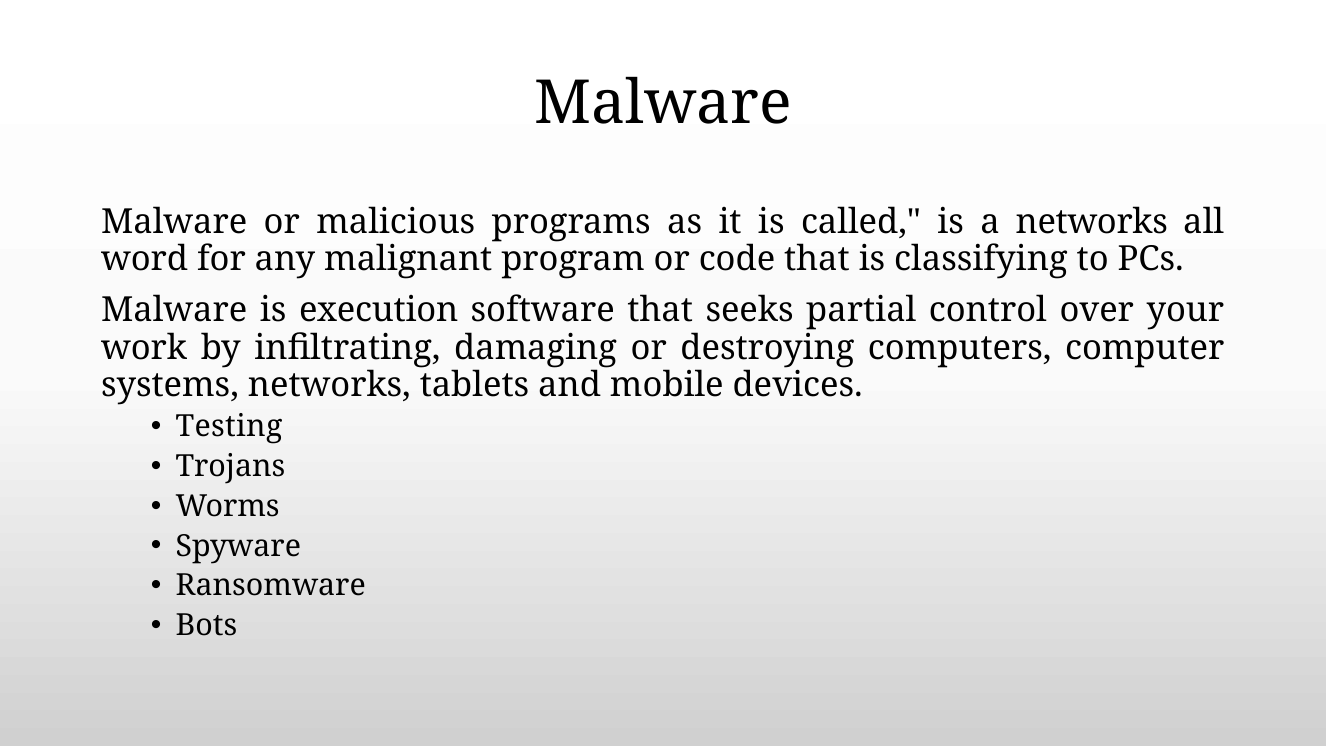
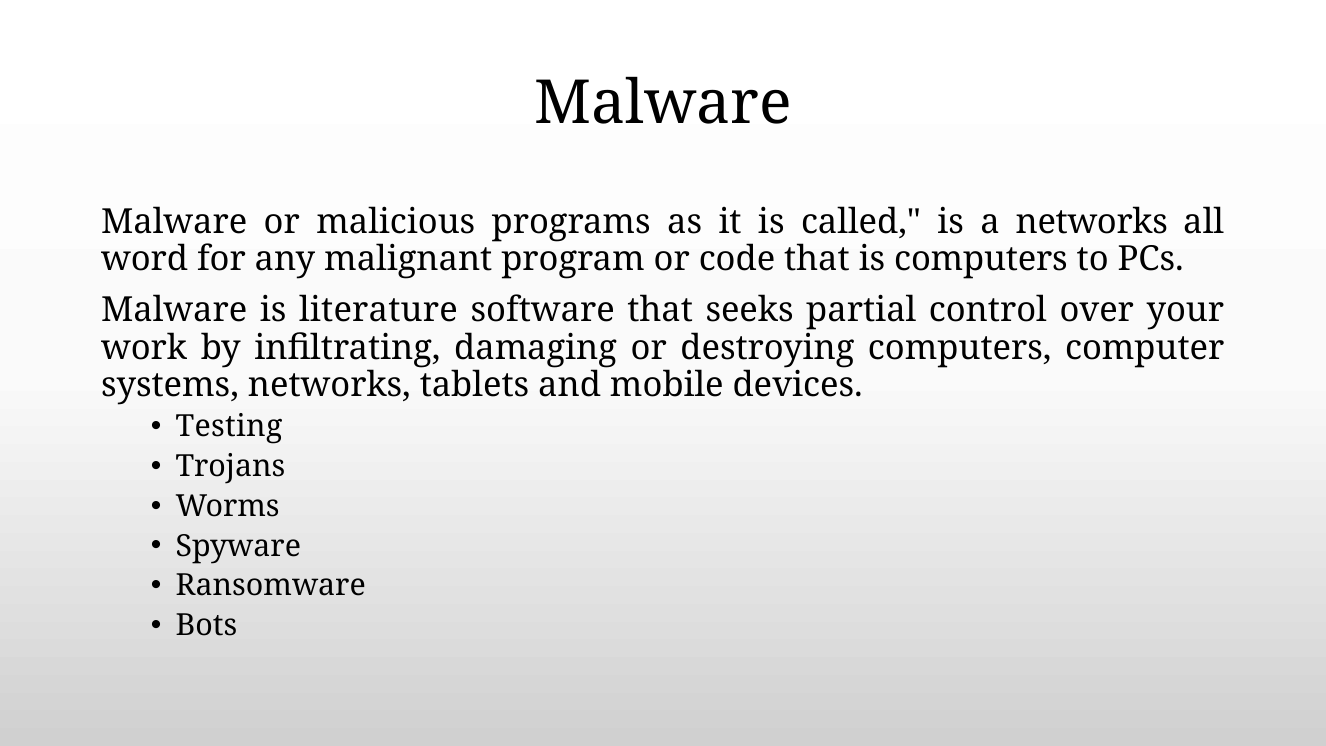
is classifying: classifying -> computers
execution: execution -> literature
